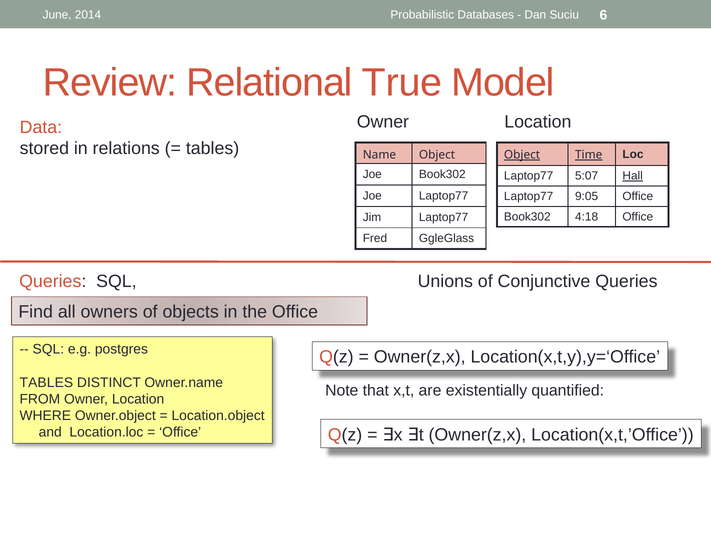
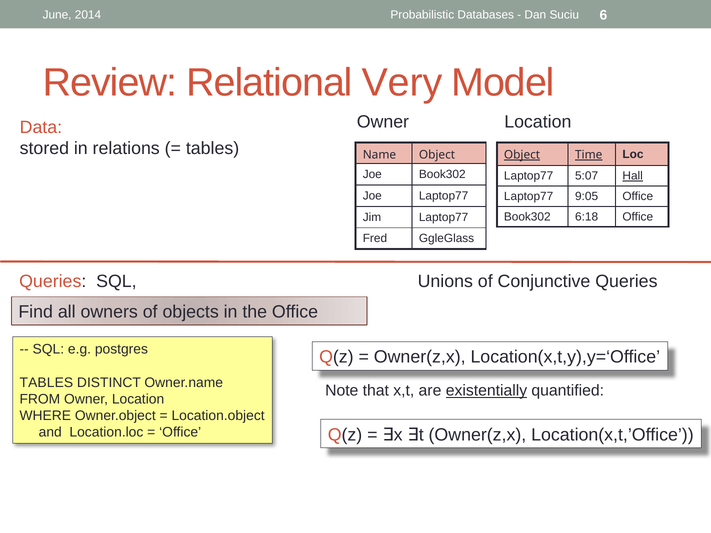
True: True -> Very
4:18: 4:18 -> 6:18
existentially underline: none -> present
